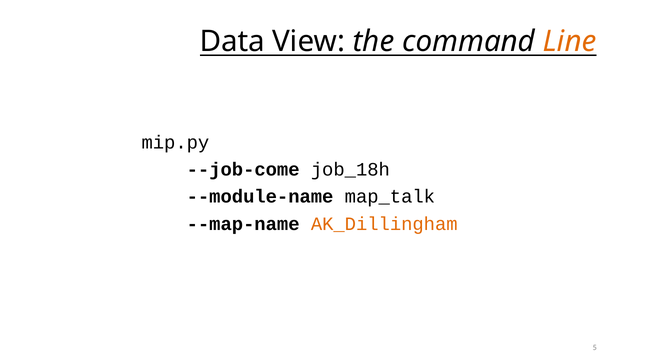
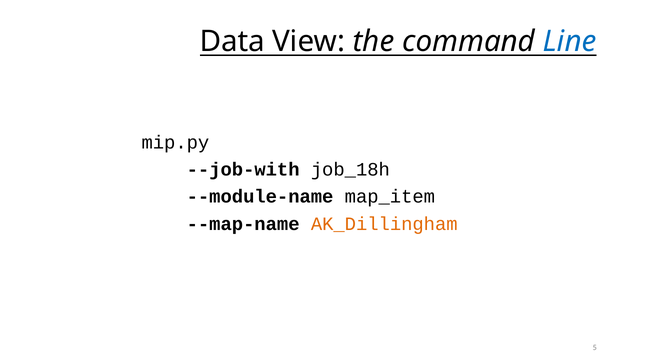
Line colour: orange -> blue
--job-come: --job-come -> --job-with
map_talk: map_talk -> map_item
